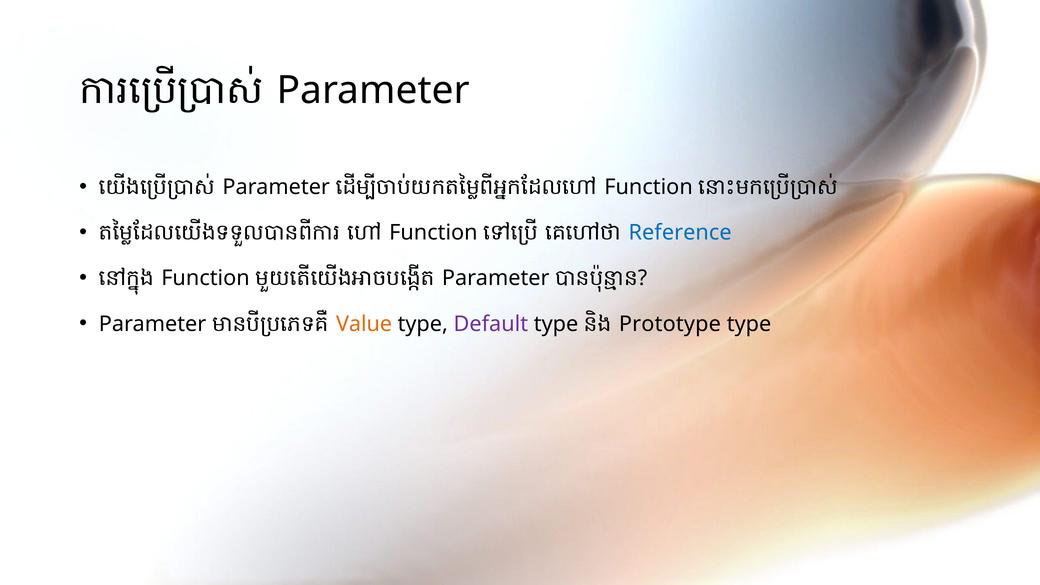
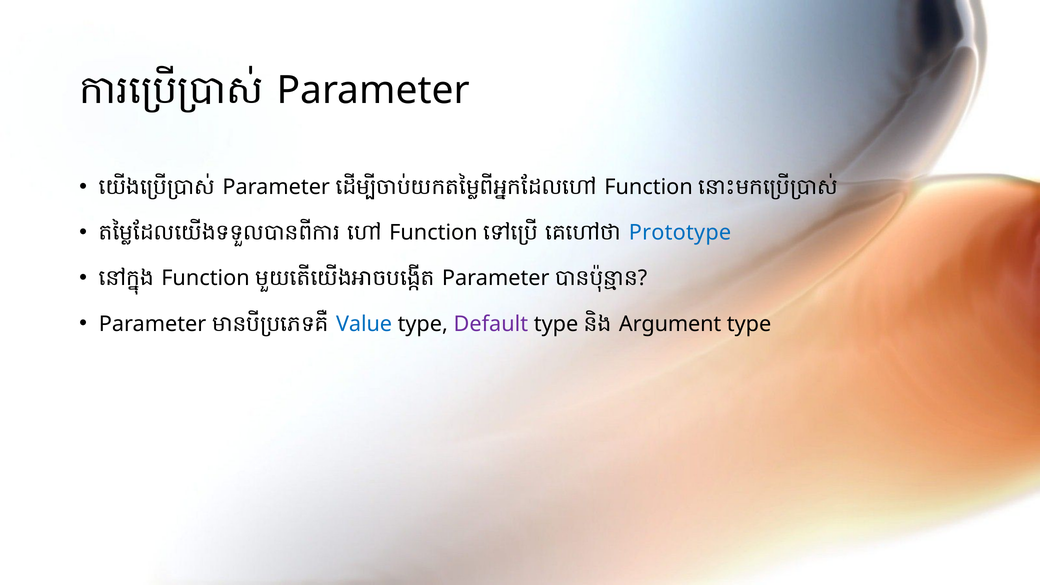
Reference: Reference -> Prototype
Value colour: orange -> blue
Prototype: Prototype -> Argument
